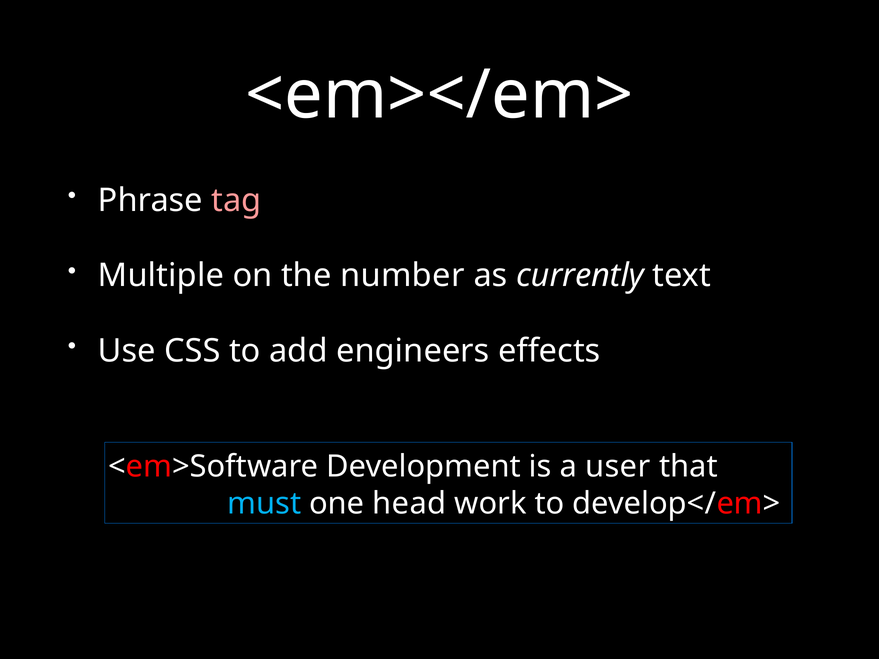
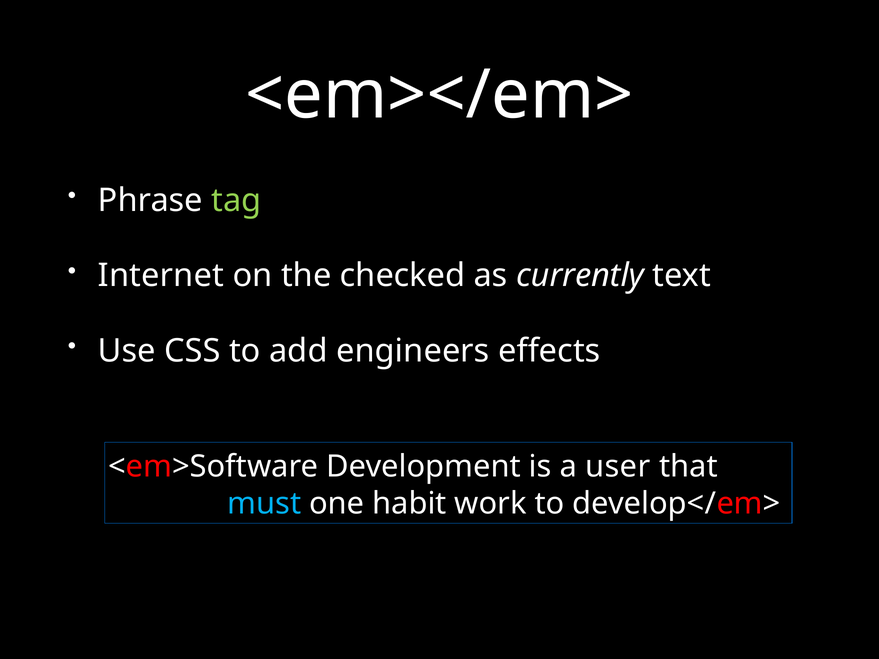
tag colour: pink -> light green
Multiple: Multiple -> Internet
number: number -> checked
head: head -> habit
